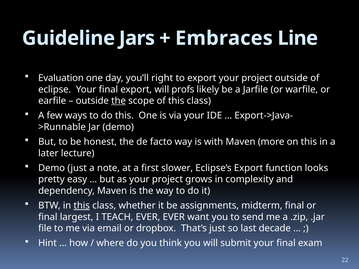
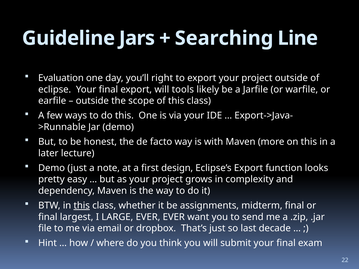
Embraces: Embraces -> Searching
profs: profs -> tools
the at (119, 101) underline: present -> none
slower: slower -> design
TEACH: TEACH -> LARGE
